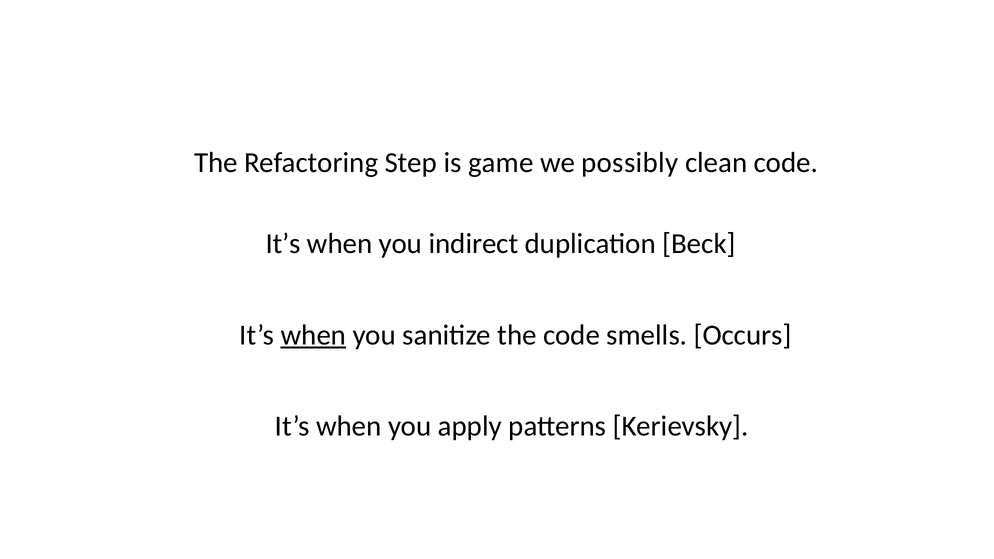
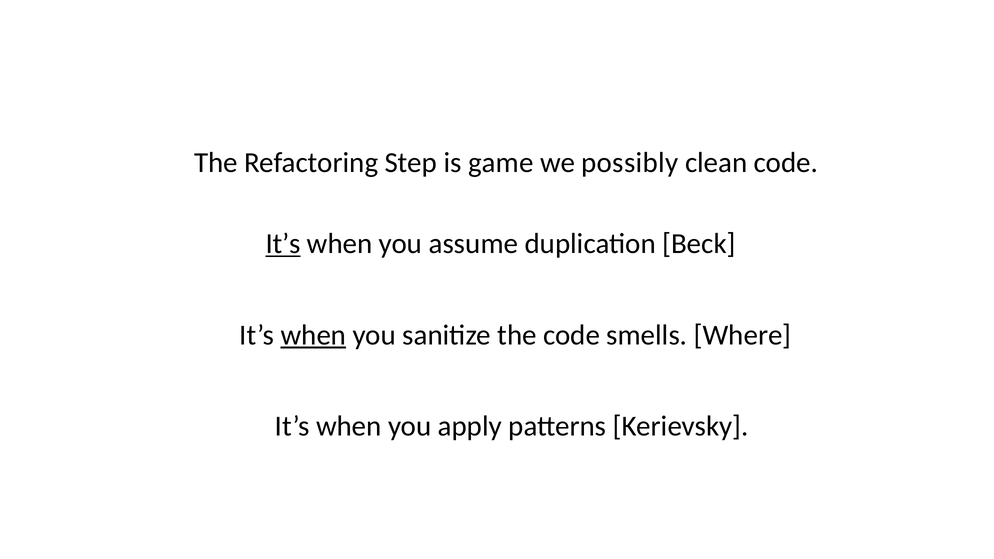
It’s at (283, 244) underline: none -> present
indirect: indirect -> assume
Occurs: Occurs -> Where
